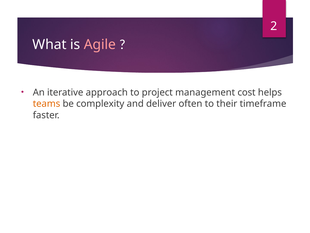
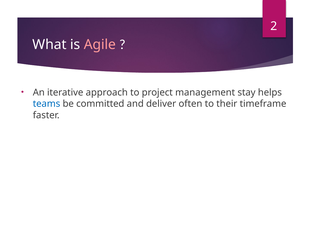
cost: cost -> stay
teams colour: orange -> blue
complexity: complexity -> committed
